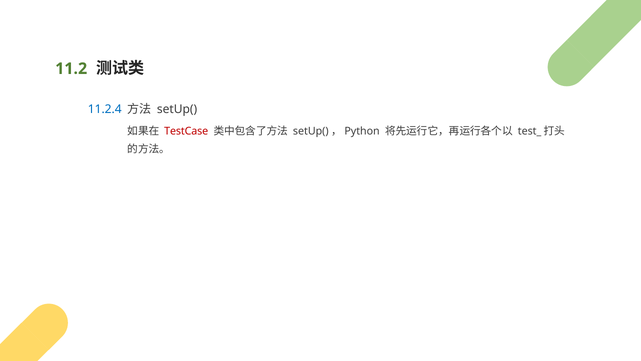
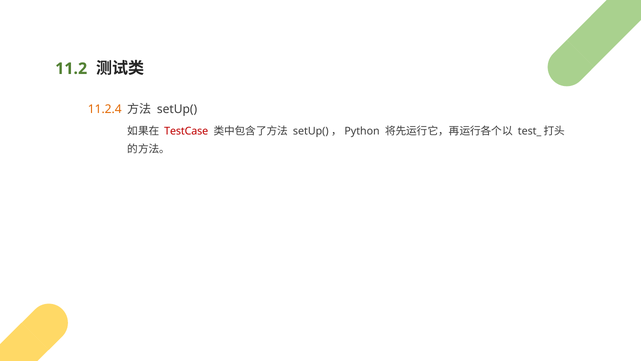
11.2.4 colour: blue -> orange
